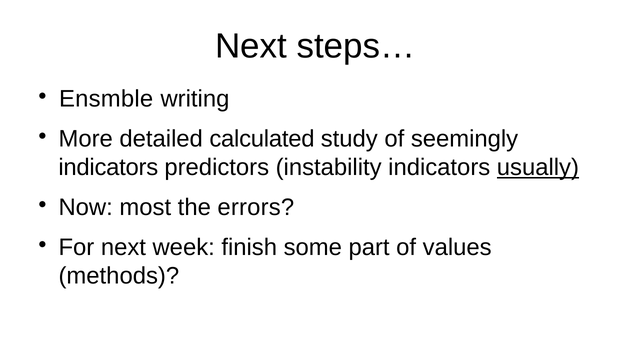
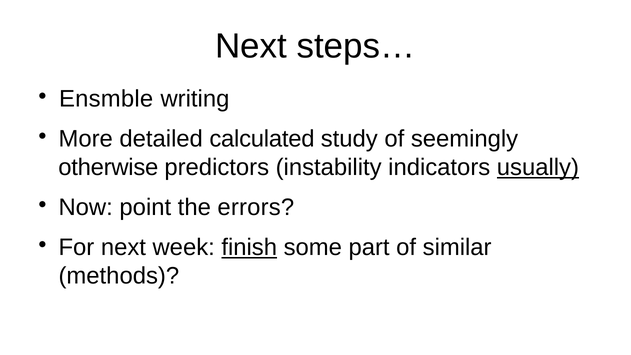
indicators at (108, 168): indicators -> otherwise
most: most -> point
finish underline: none -> present
values: values -> similar
